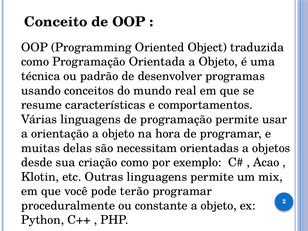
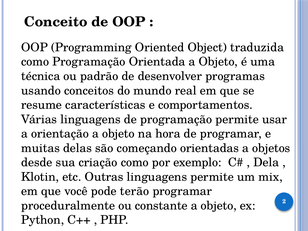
necessitam: necessitam -> começando
Acao: Acao -> Dela
